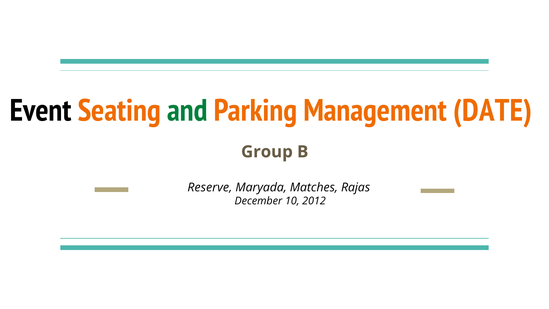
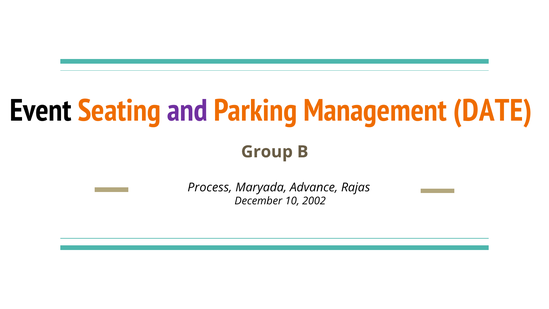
and colour: green -> purple
Reserve: Reserve -> Process
Matches: Matches -> Advance
2012: 2012 -> 2002
